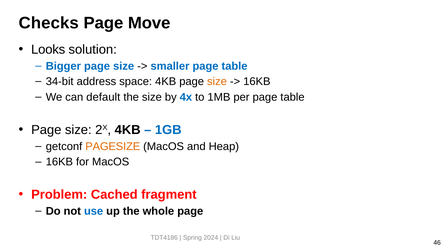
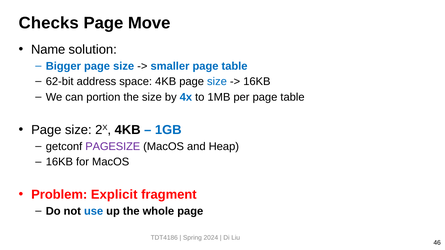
Looks: Looks -> Name
34-bit: 34-bit -> 62-bit
size at (217, 82) colour: orange -> blue
default: default -> portion
PAGESIZE colour: orange -> purple
Cached: Cached -> Explicit
